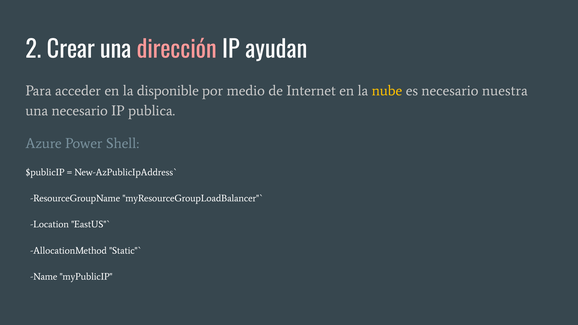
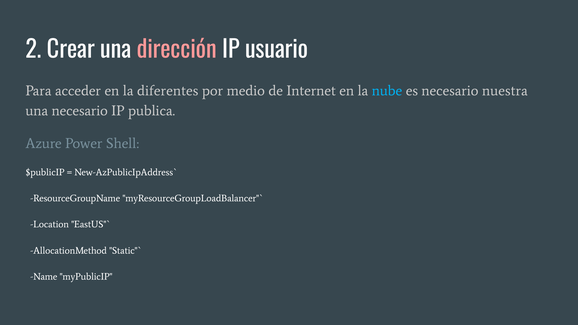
ayudan: ayudan -> usuario
disponible: disponible -> diferentes
nube colour: yellow -> light blue
